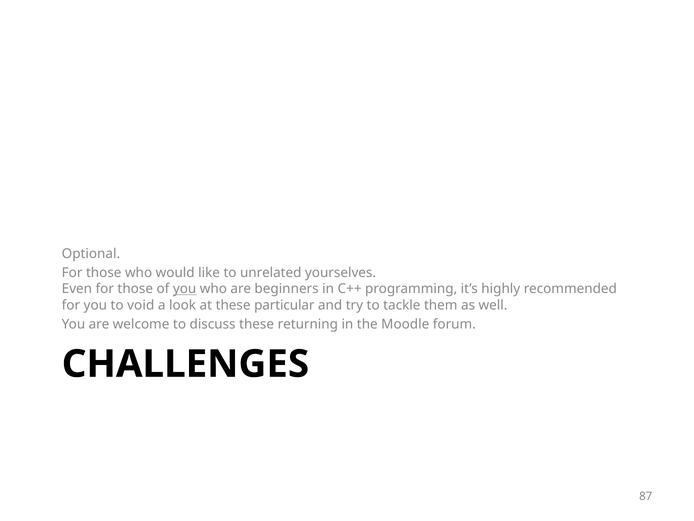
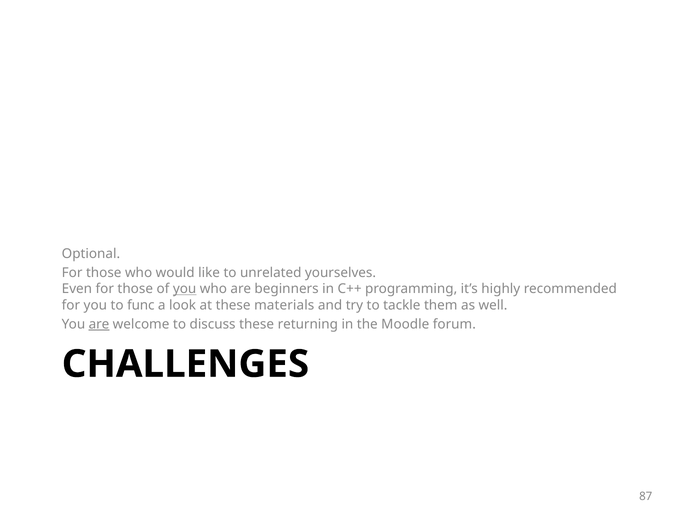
void: void -> func
particular: particular -> materials
are at (99, 324) underline: none -> present
